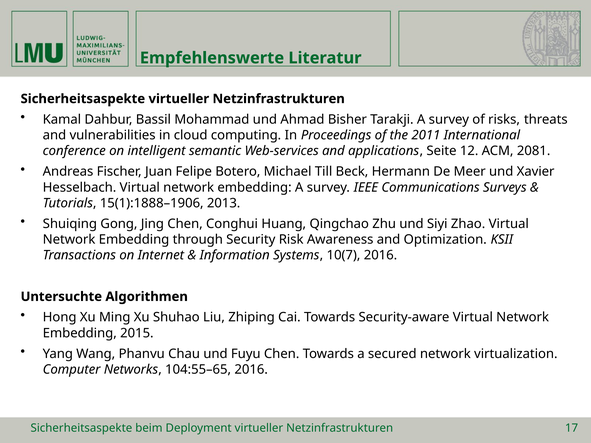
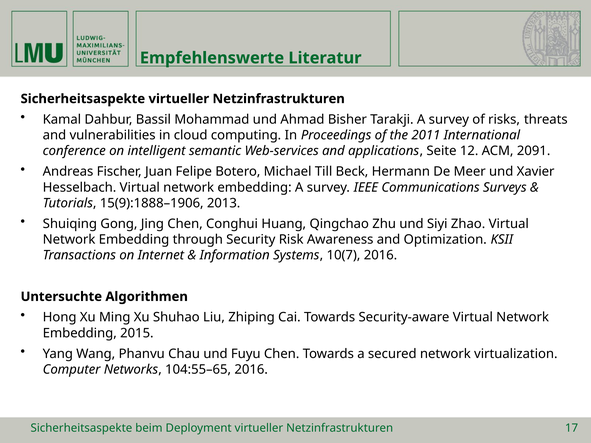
2081: 2081 -> 2091
15(1):1888–1906: 15(1):1888–1906 -> 15(9):1888–1906
